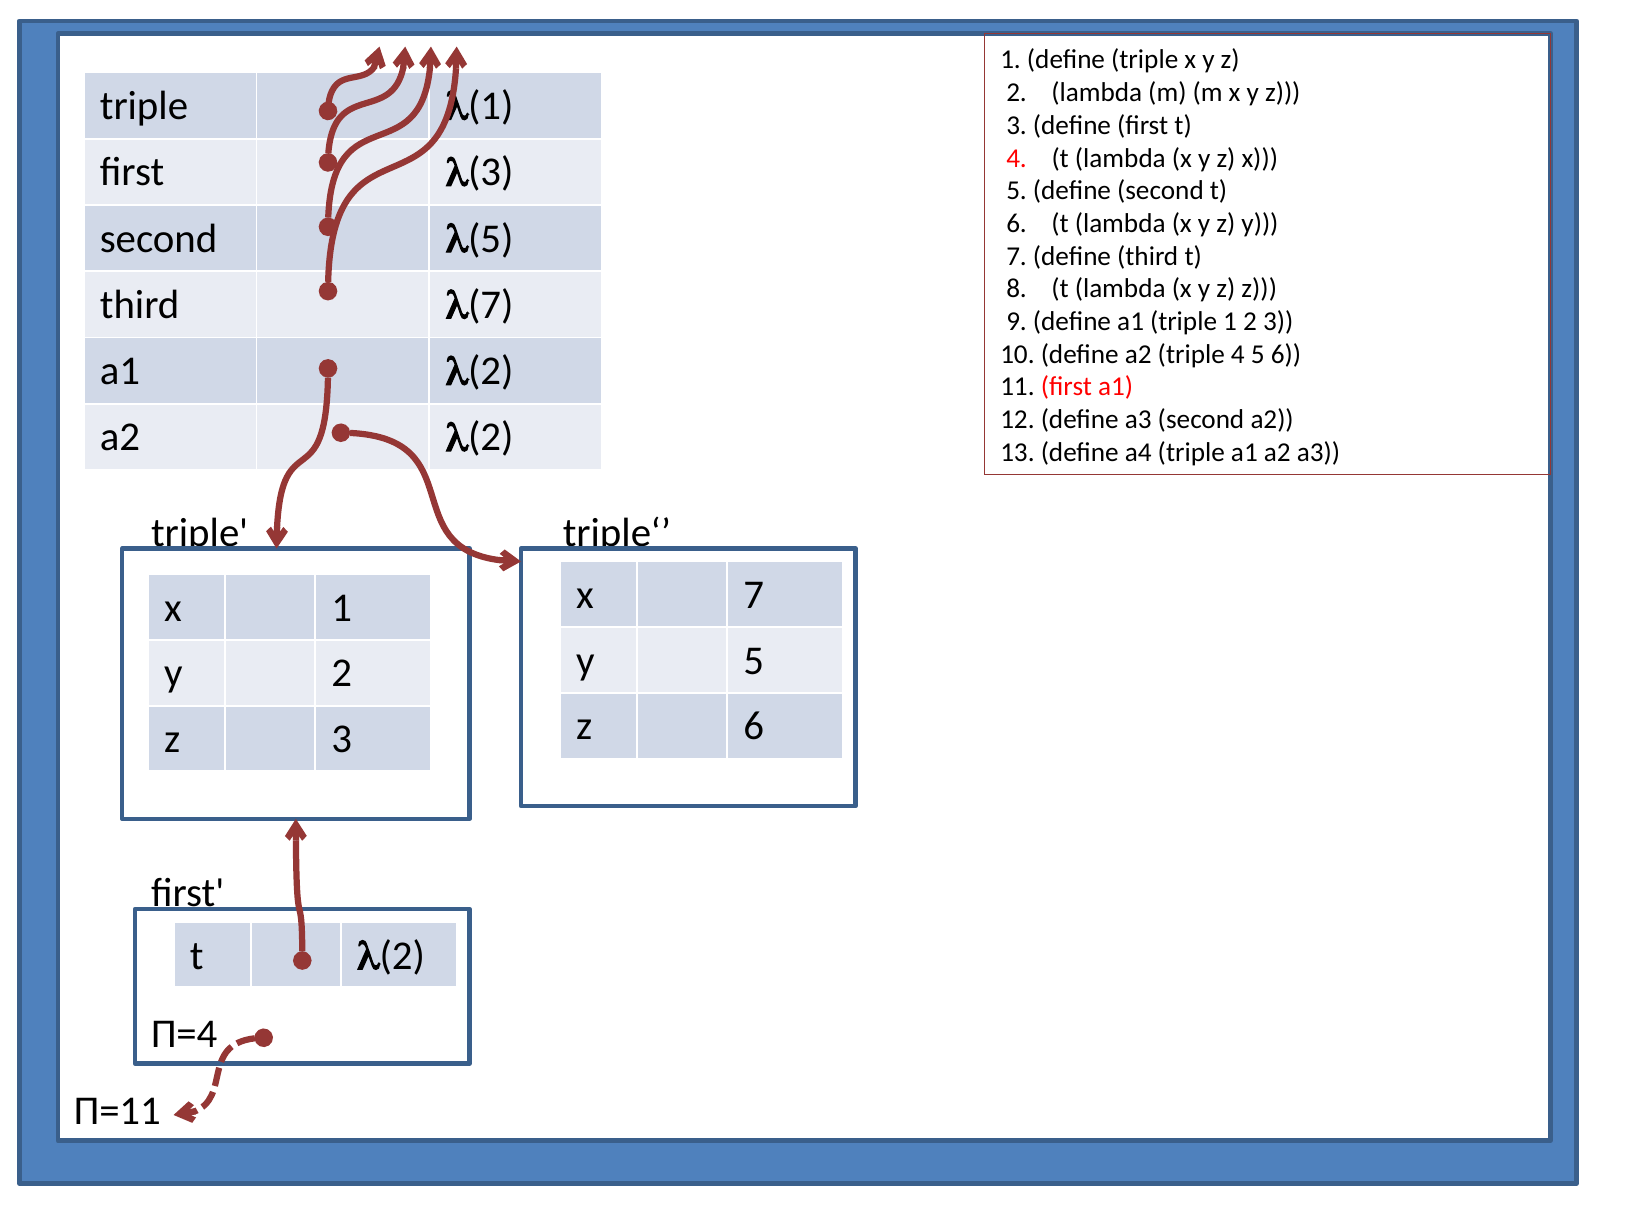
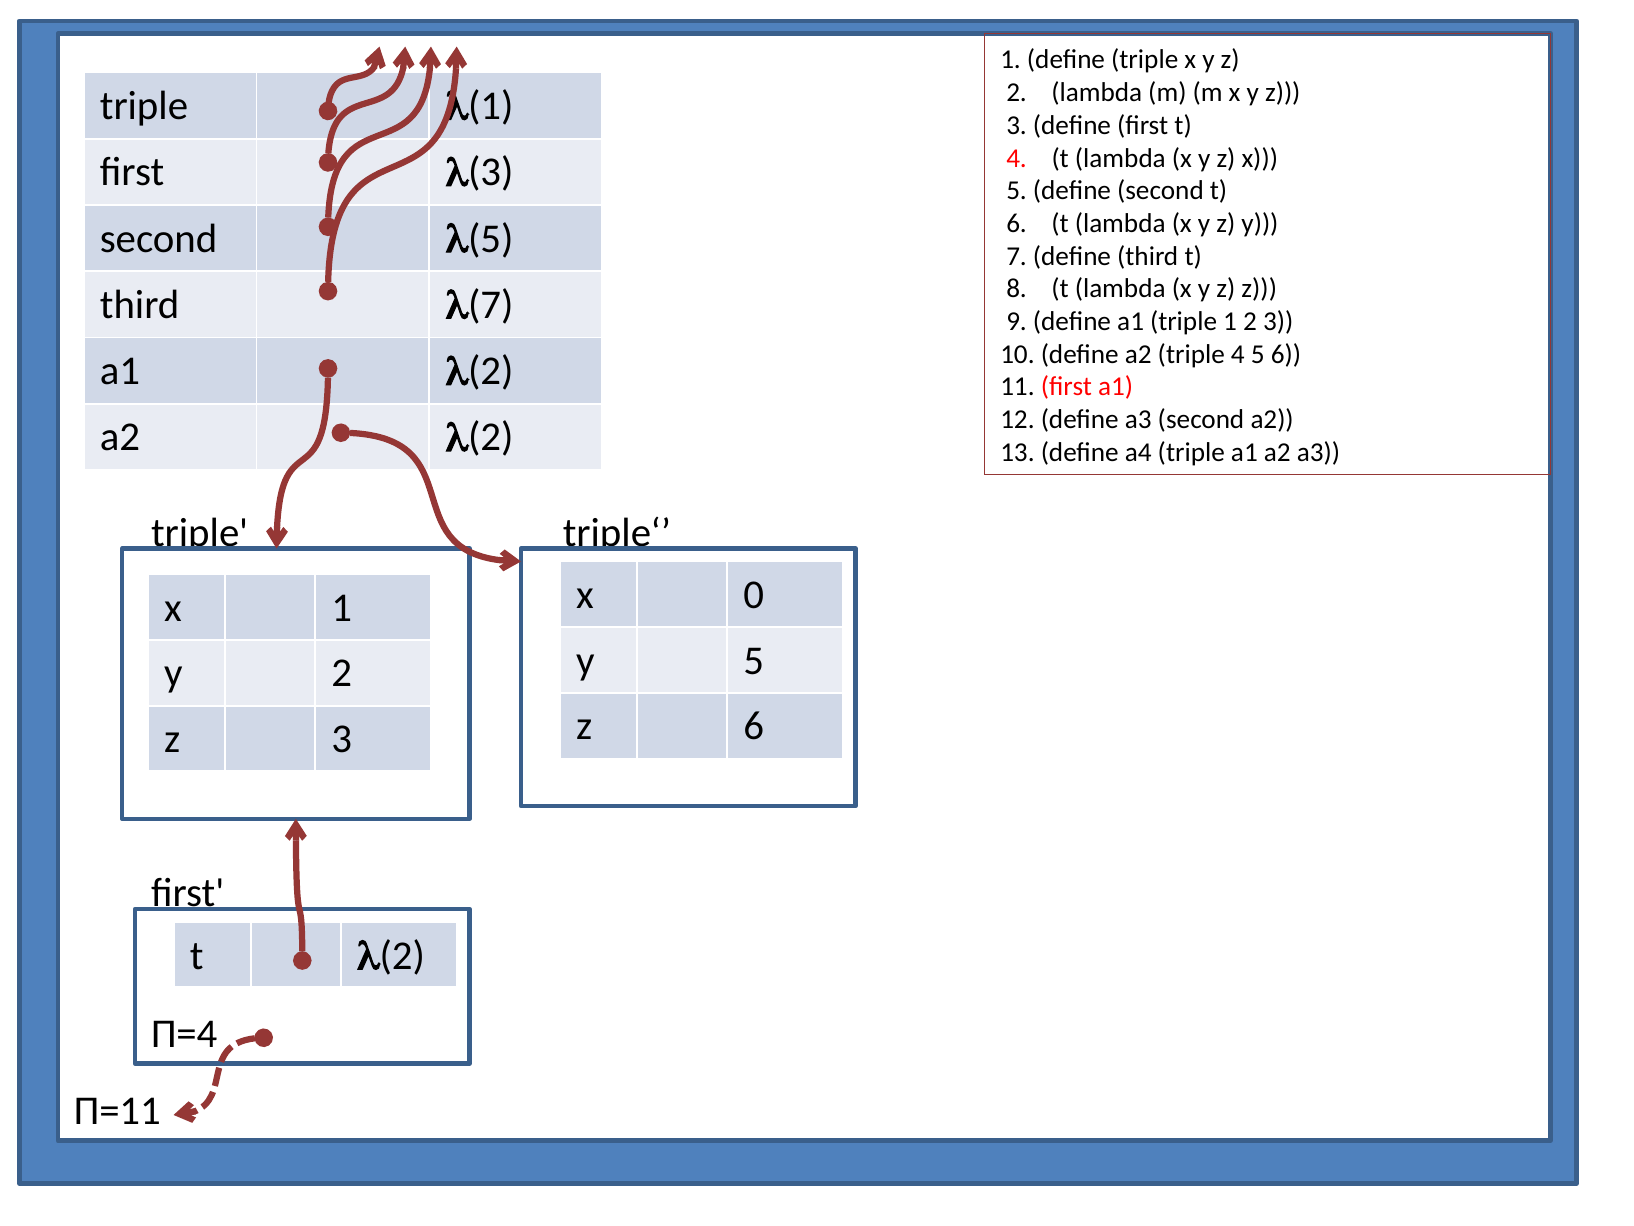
x 7: 7 -> 0
